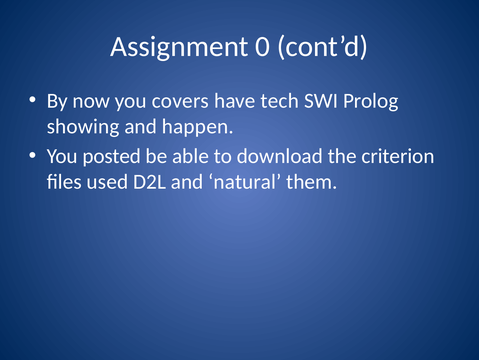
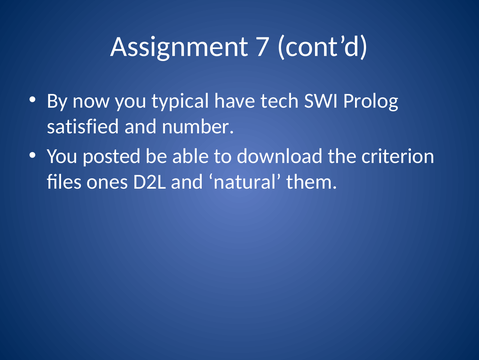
0: 0 -> 7
covers: covers -> typical
showing: showing -> satisfied
happen: happen -> number
used: used -> ones
